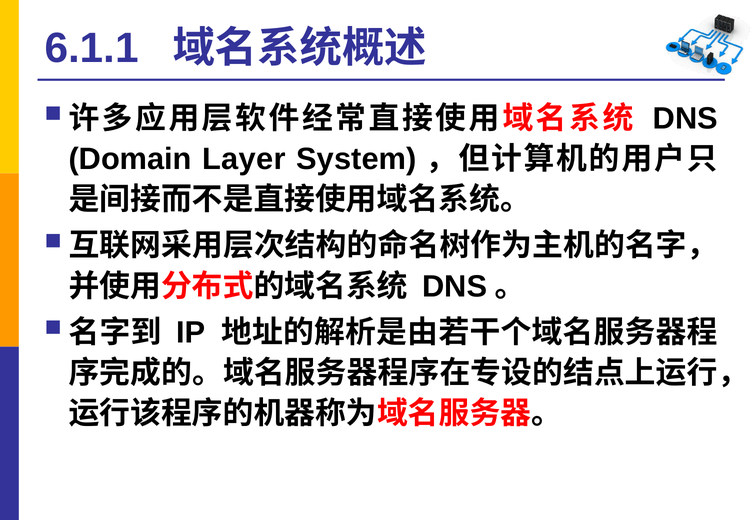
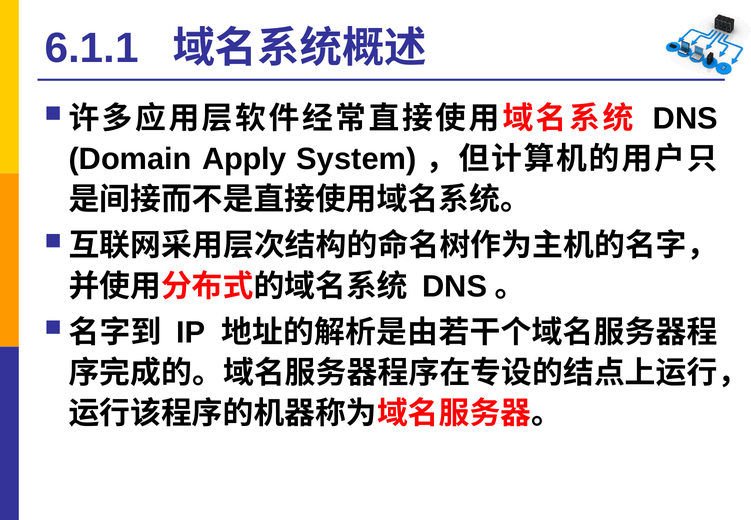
Layer: Layer -> Apply
